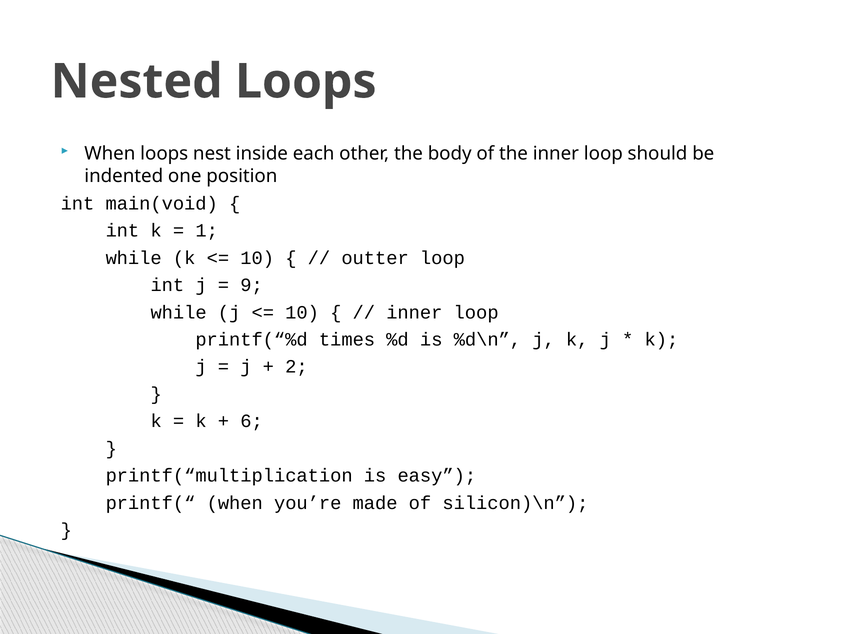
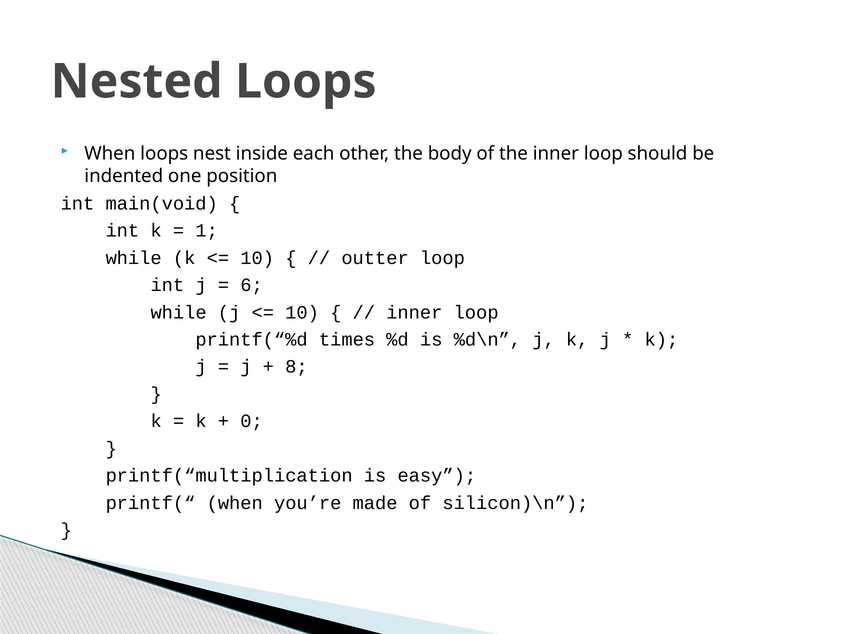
9: 9 -> 6
2: 2 -> 8
6: 6 -> 0
